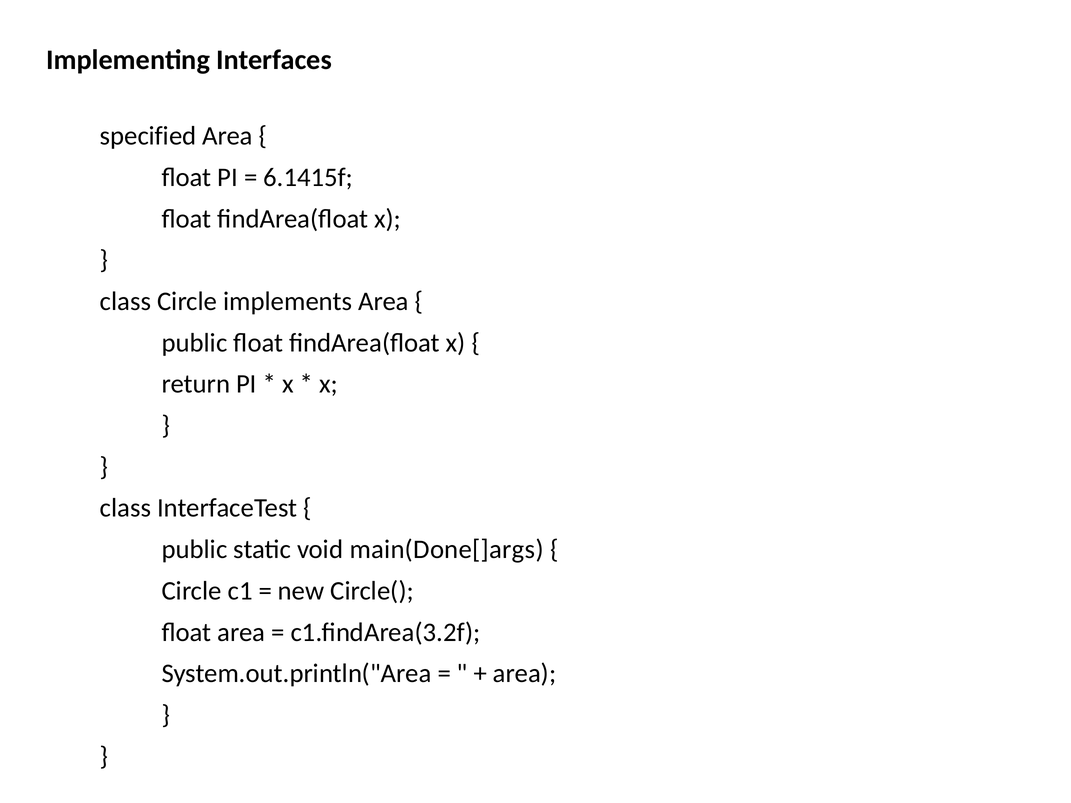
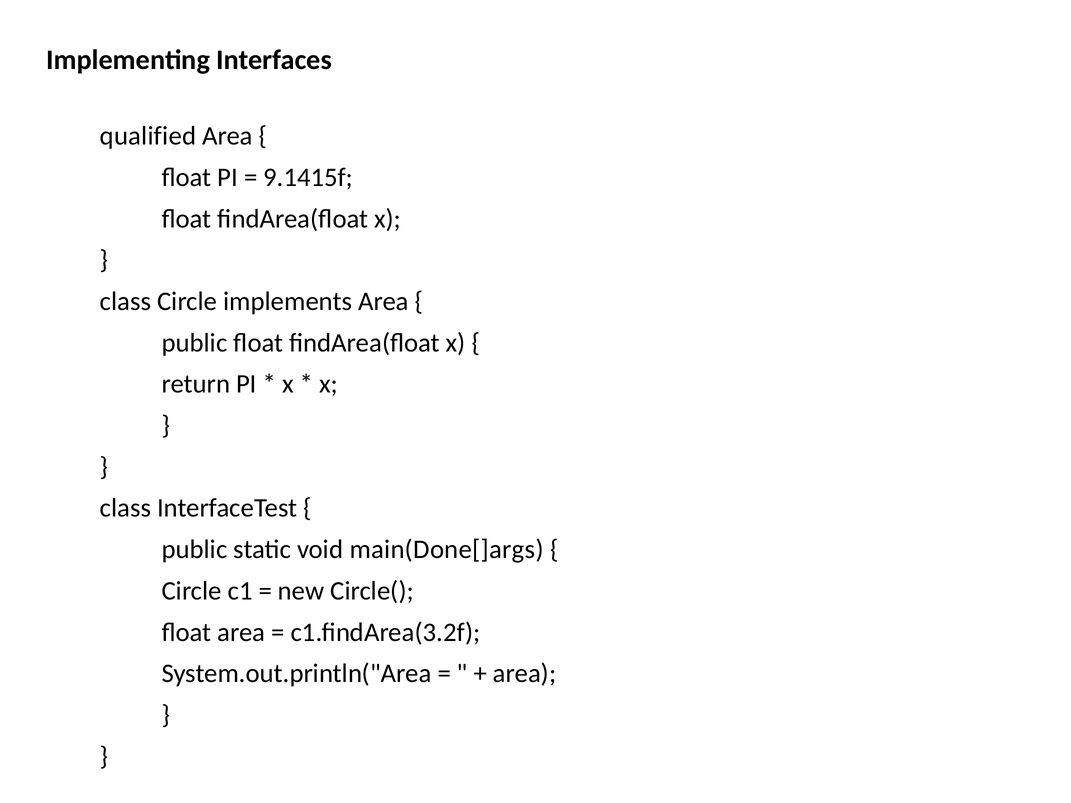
specified: specified -> qualified
6.1415f: 6.1415f -> 9.1415f
